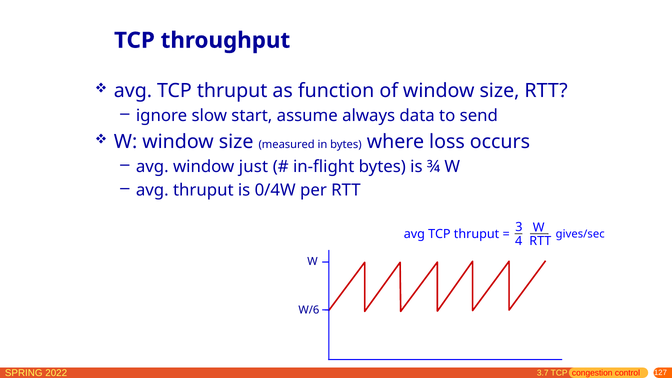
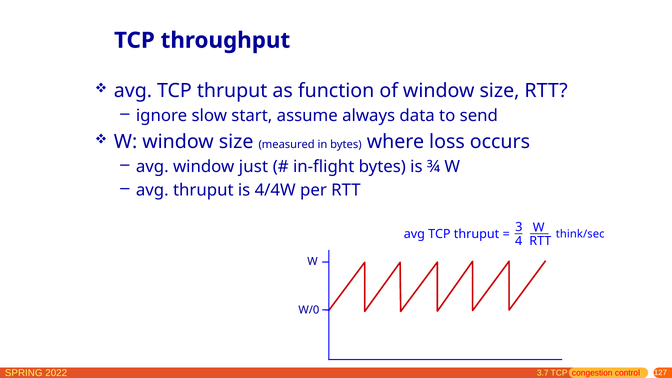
0/4W: 0/4W -> 4/4W
gives/sec: gives/sec -> think/sec
W/6: W/6 -> W/0
